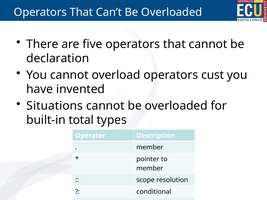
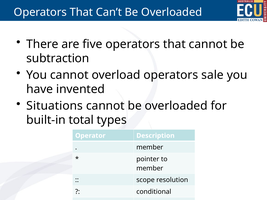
declaration: declaration -> subtraction
cust: cust -> sale
